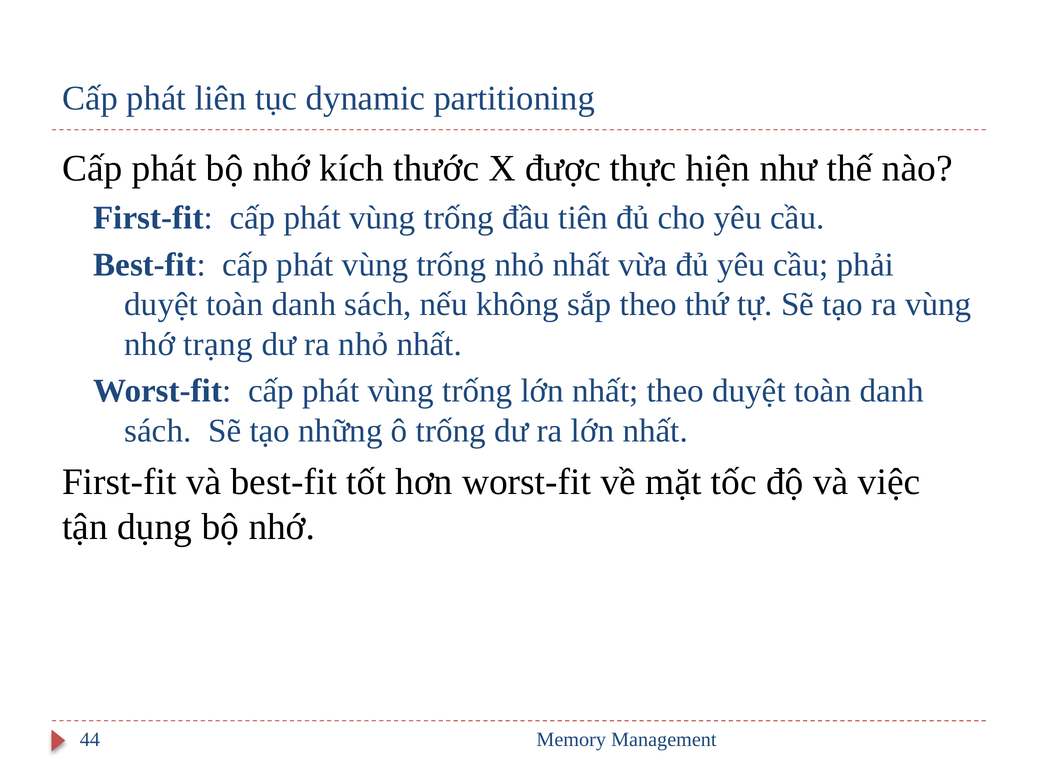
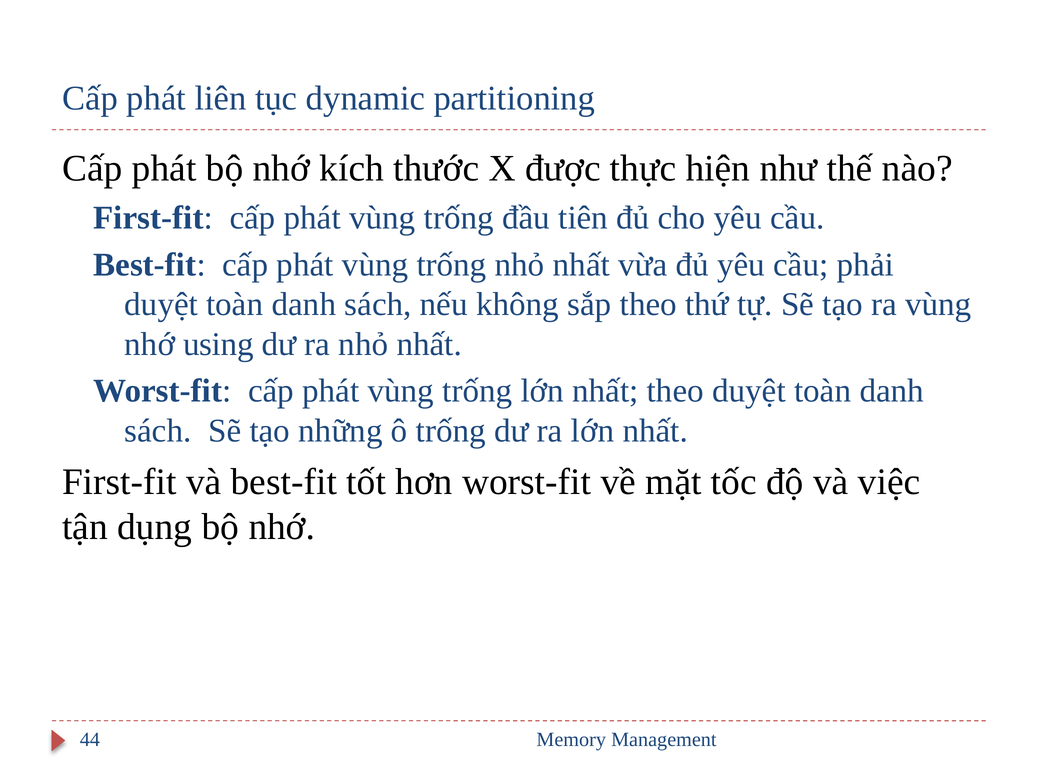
trạng: trạng -> using
